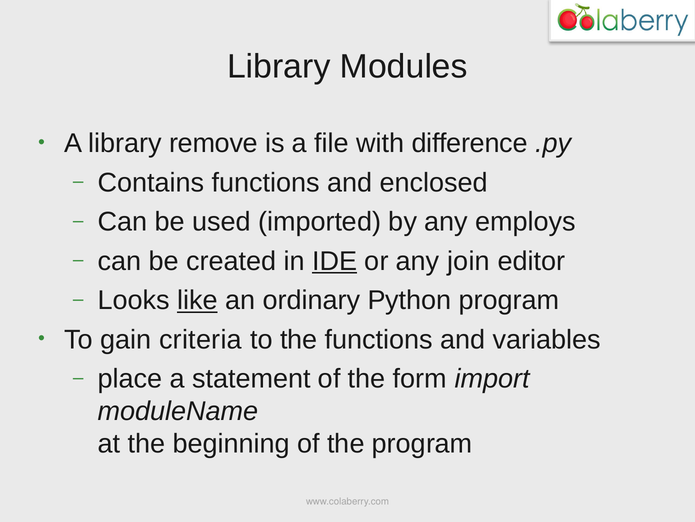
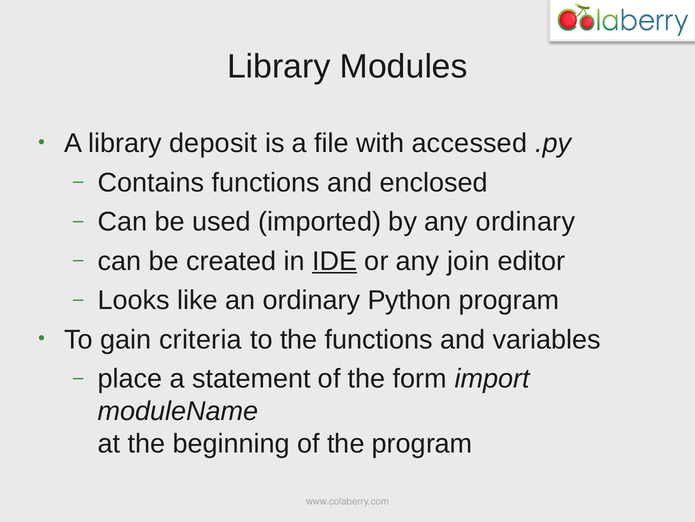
remove: remove -> deposit
difference: difference -> accessed
any employs: employs -> ordinary
like underline: present -> none
